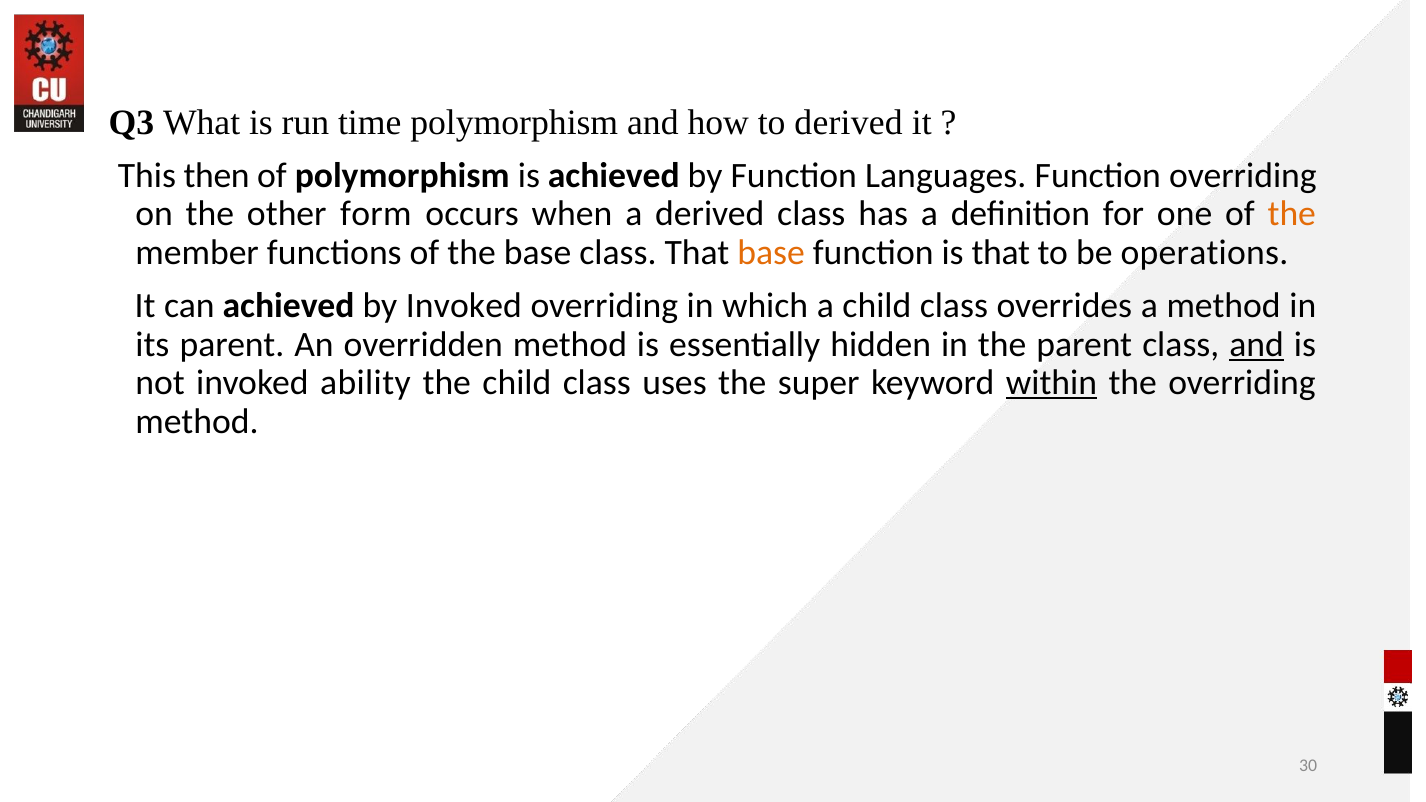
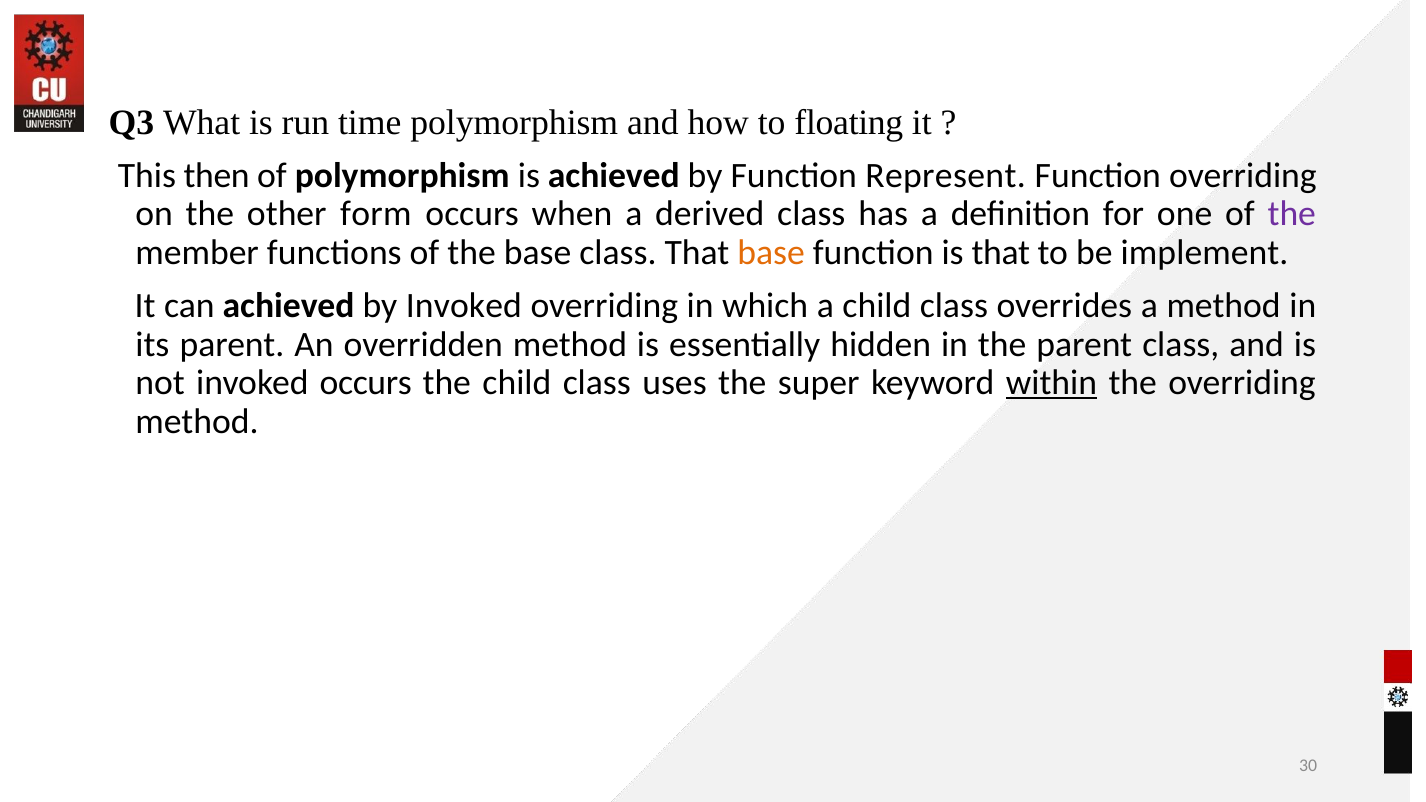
to derived: derived -> floating
Languages: Languages -> Represent
the at (1292, 214) colour: orange -> purple
operations: operations -> implement
and at (1257, 345) underline: present -> none
invoked ability: ability -> occurs
